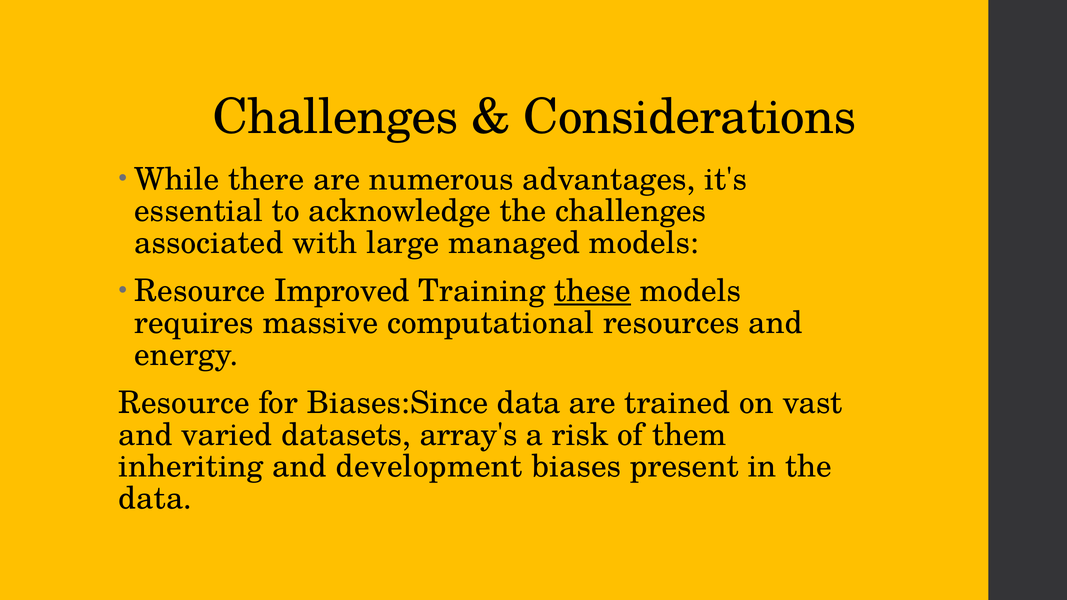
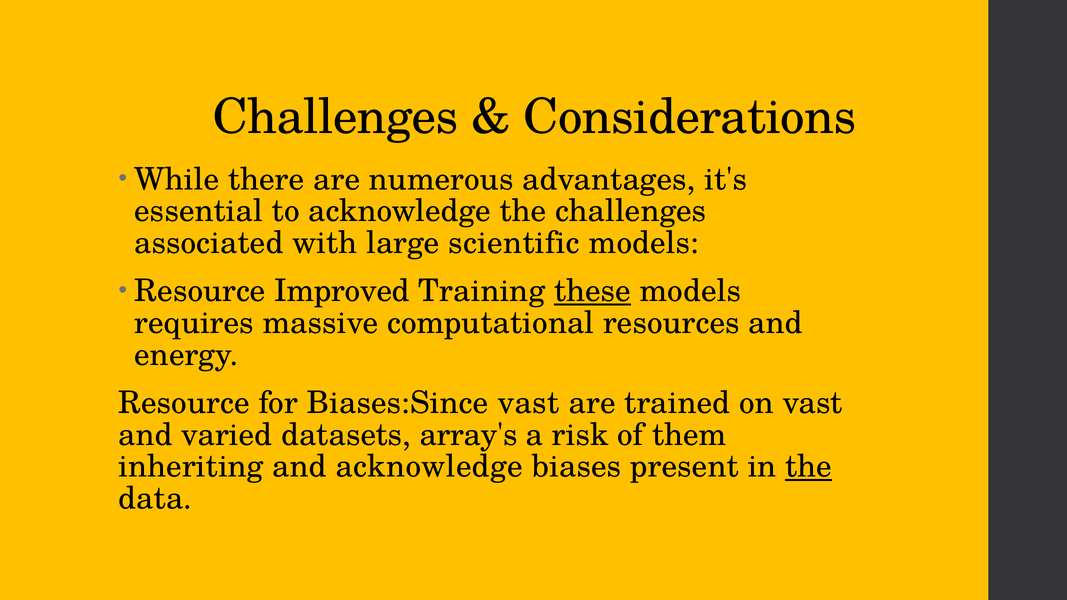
managed: managed -> scientific
Biases:Since data: data -> vast
and development: development -> acknowledge
the at (809, 467) underline: none -> present
